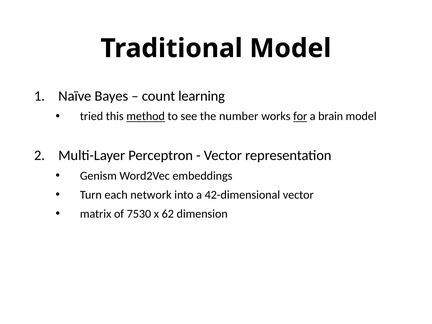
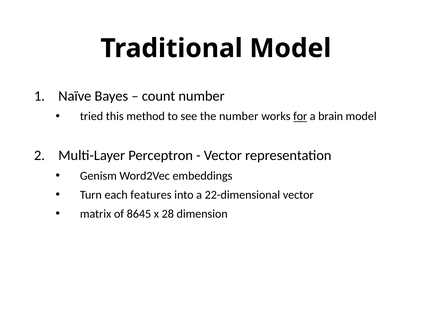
count learning: learning -> number
method underline: present -> none
network: network -> features
42-dimensional: 42-dimensional -> 22-dimensional
7530: 7530 -> 8645
62: 62 -> 28
